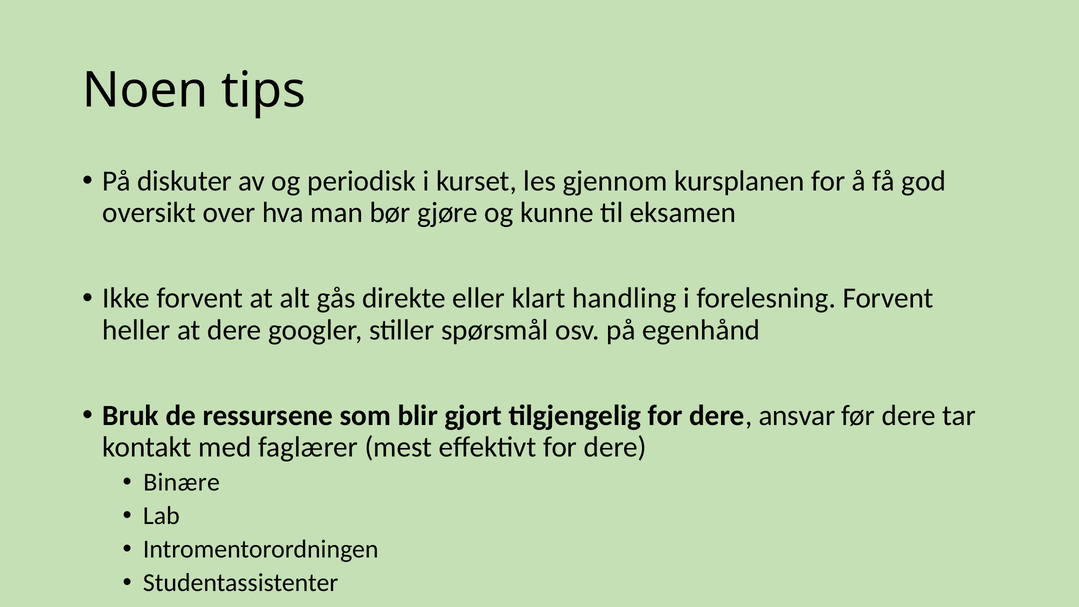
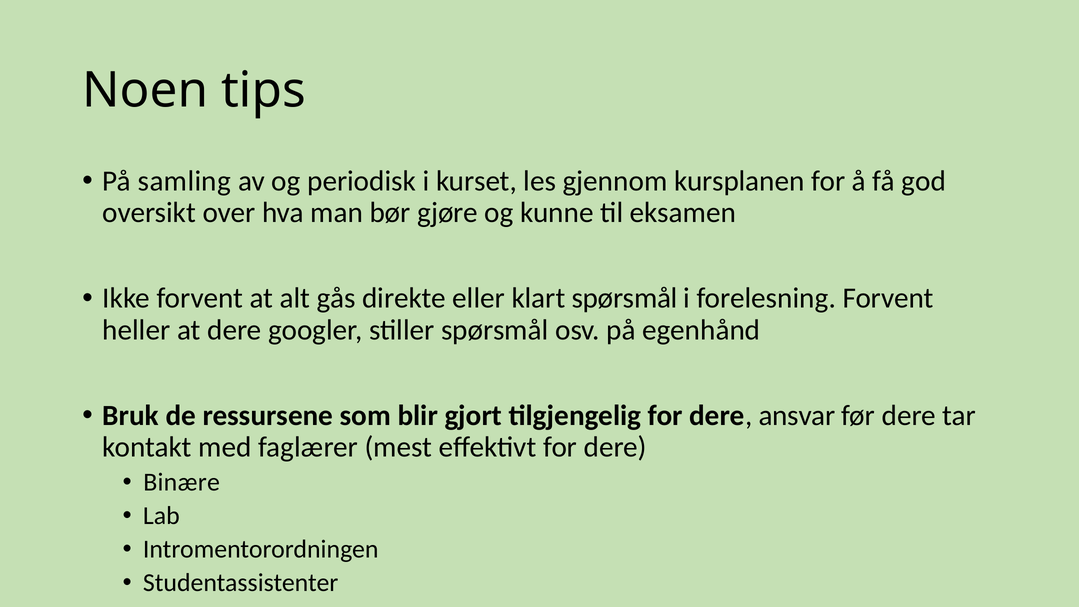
diskuter: diskuter -> samling
klart handling: handling -> spørsmål
